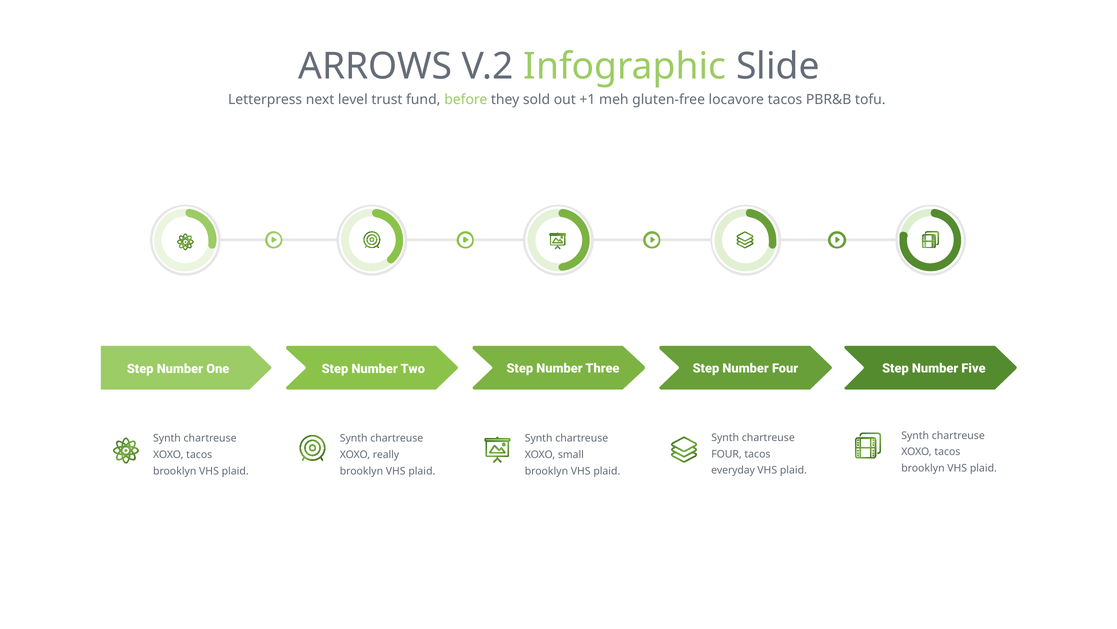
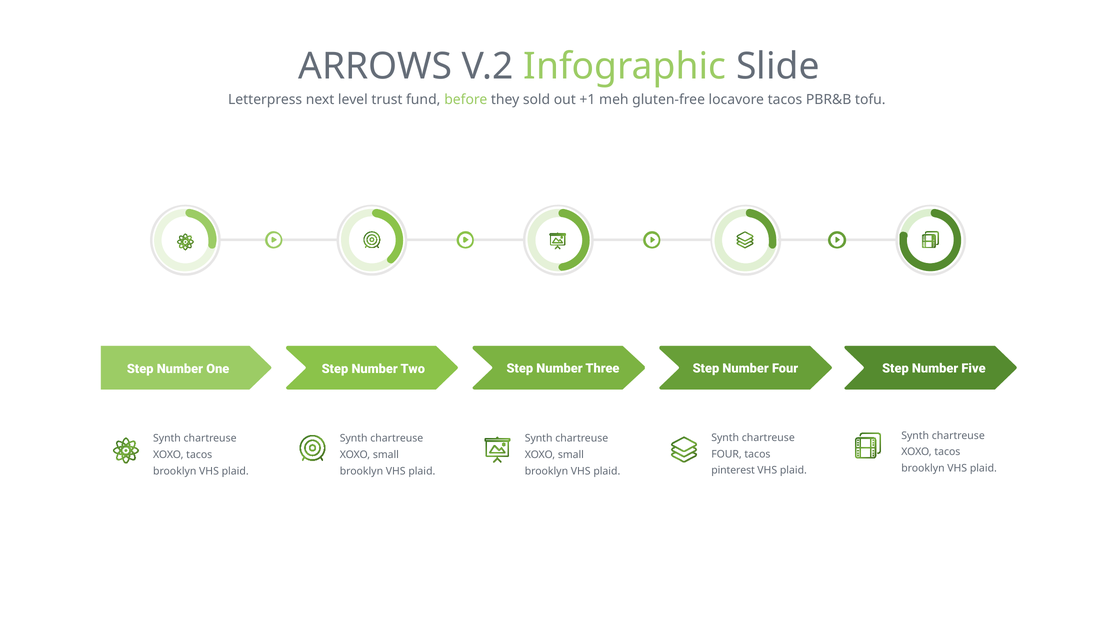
really at (386, 454): really -> small
everyday: everyday -> pinterest
